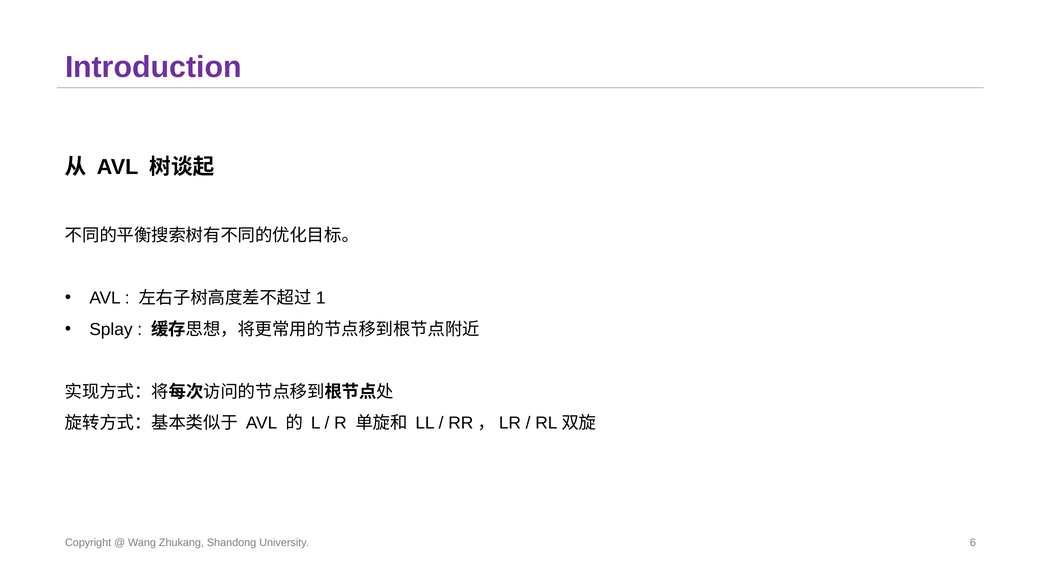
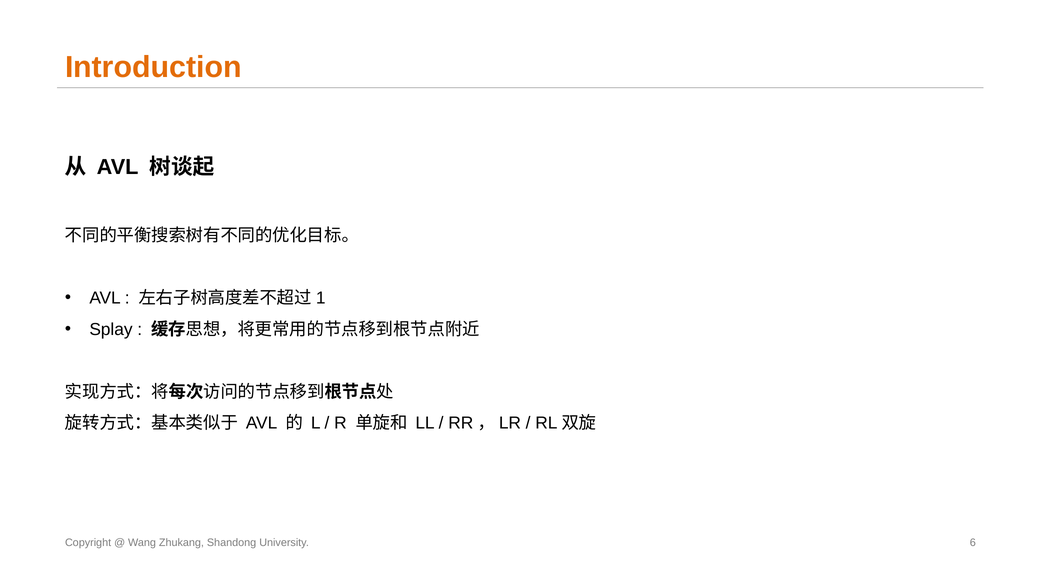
Introduction colour: purple -> orange
